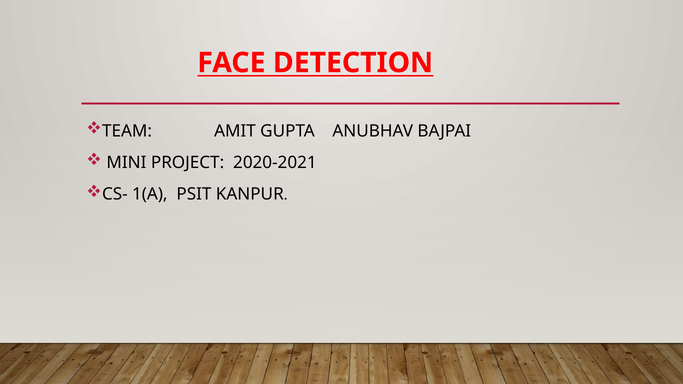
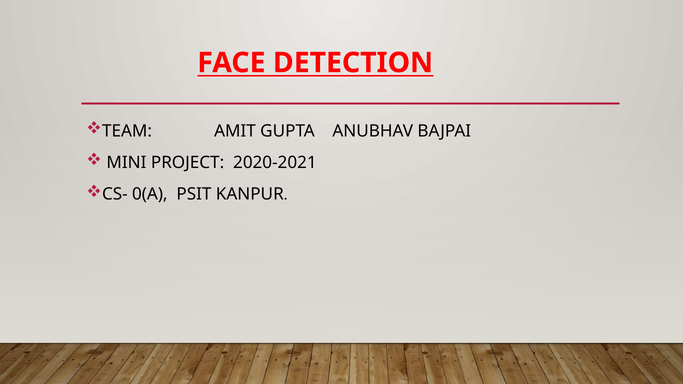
1(A: 1(A -> 0(A
